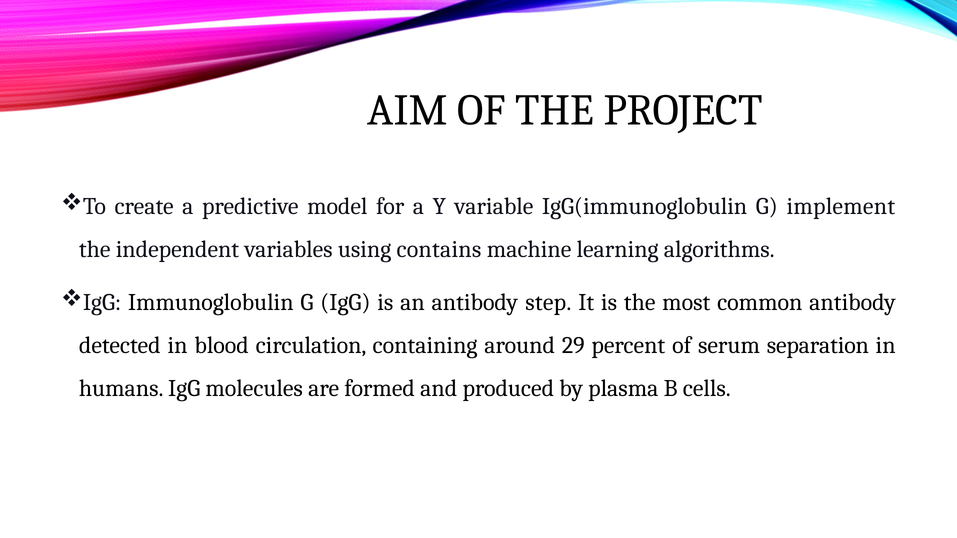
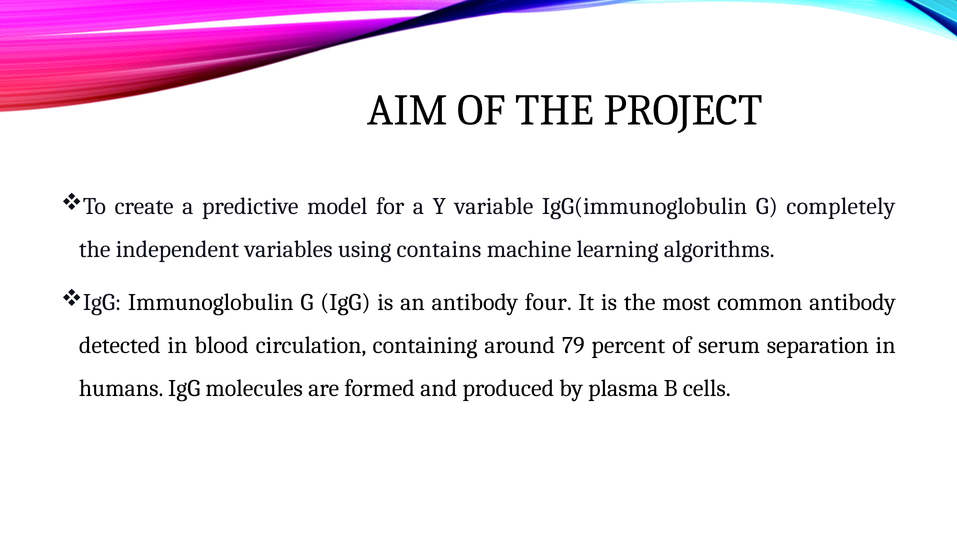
implement: implement -> completely
step: step -> four
29: 29 -> 79
